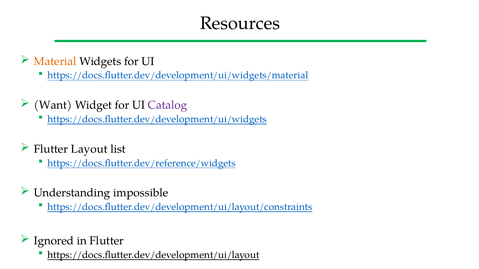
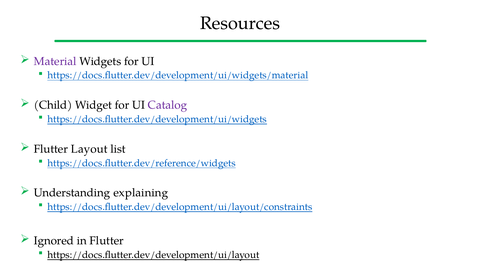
Material colour: orange -> purple
Want: Want -> Child
impossible: impossible -> explaining
